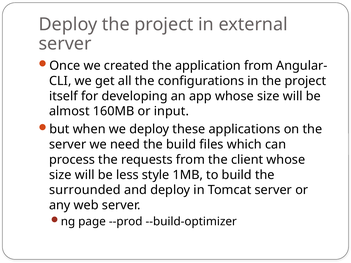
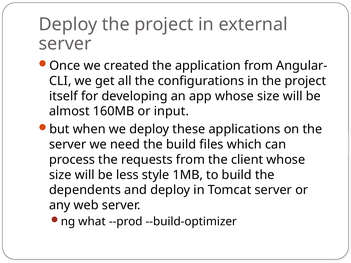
surrounded: surrounded -> dependents
page: page -> what
